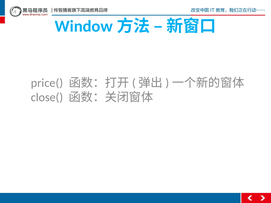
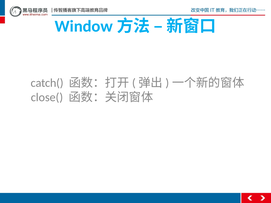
price(: price( -> catch(
